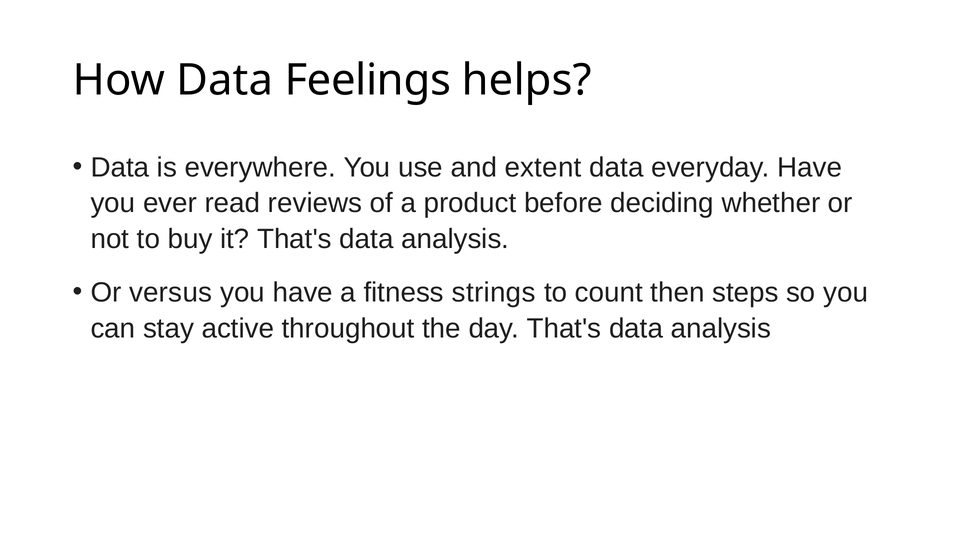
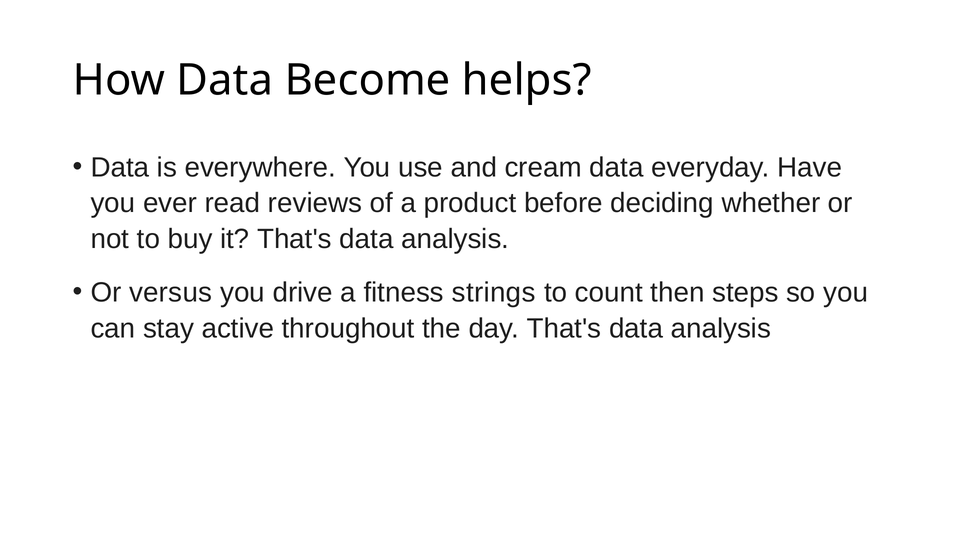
Feelings: Feelings -> Become
extent: extent -> cream
you have: have -> drive
